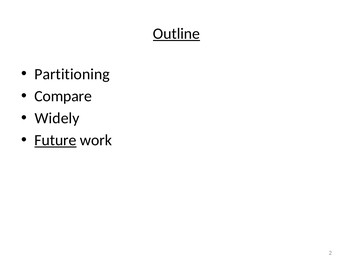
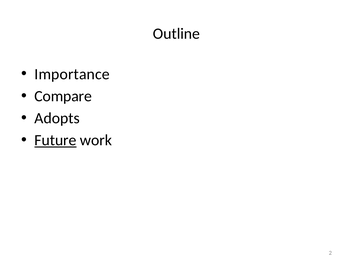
Outline underline: present -> none
Partitioning: Partitioning -> Importance
Widely: Widely -> Adopts
